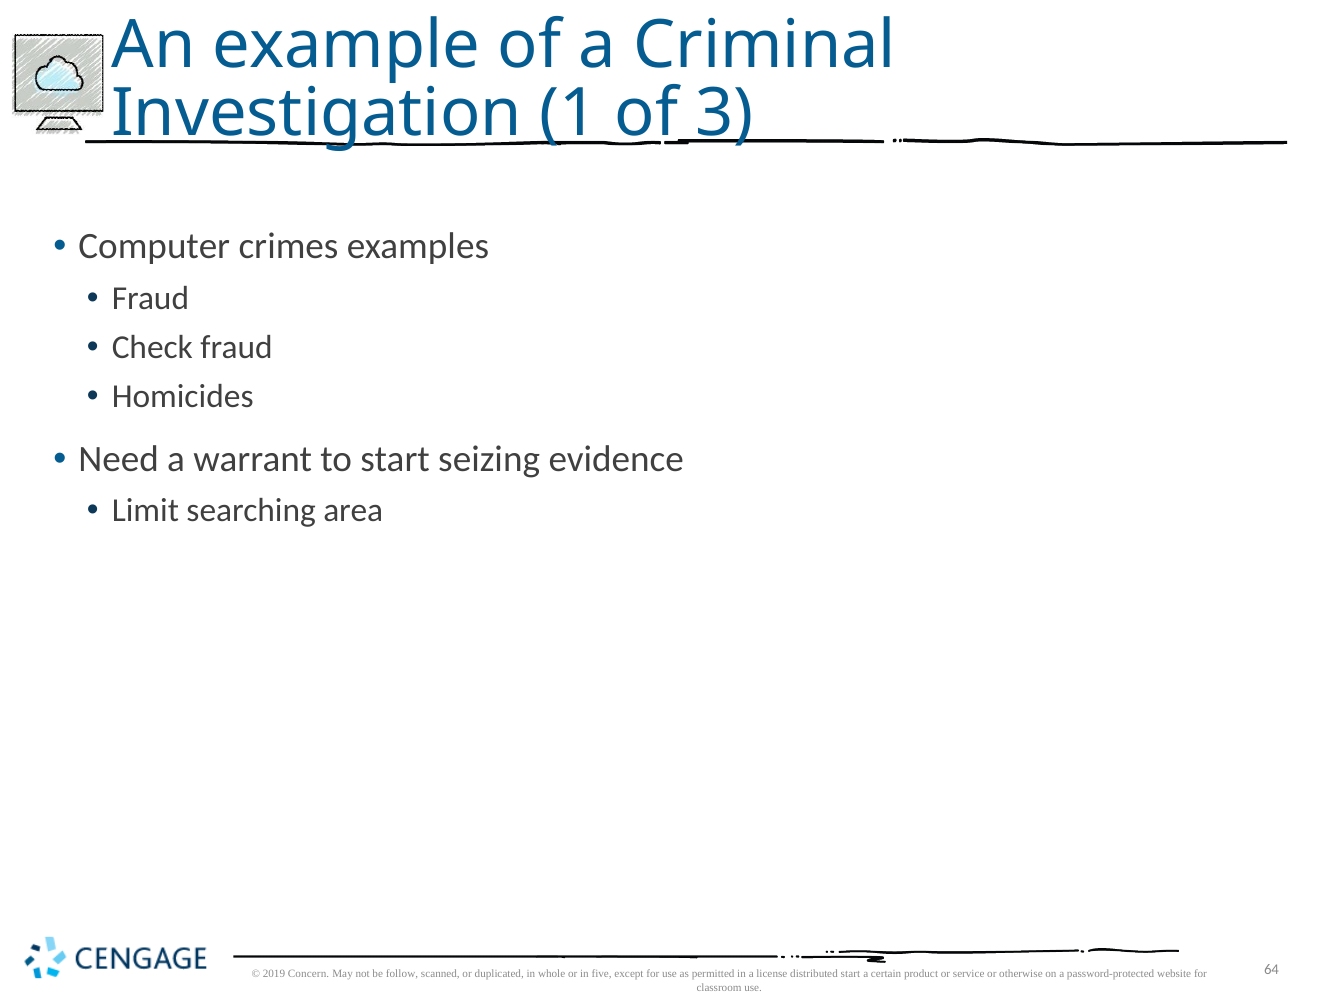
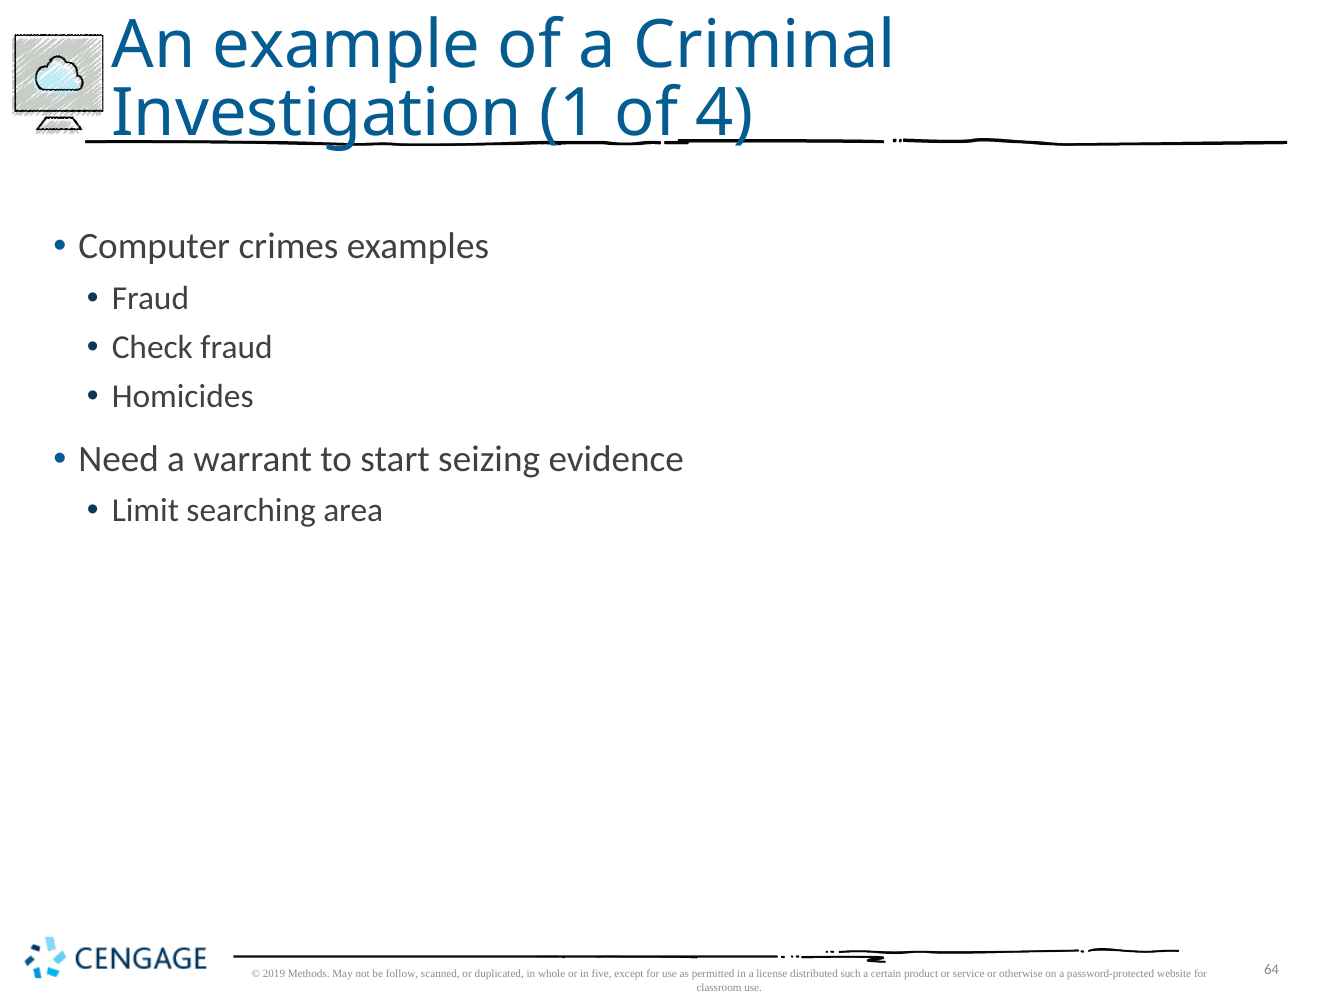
3: 3 -> 4
Concern: Concern -> Methods
distributed start: start -> such
